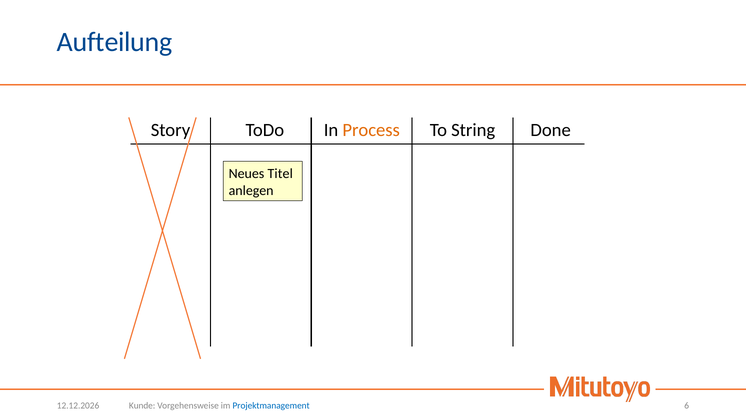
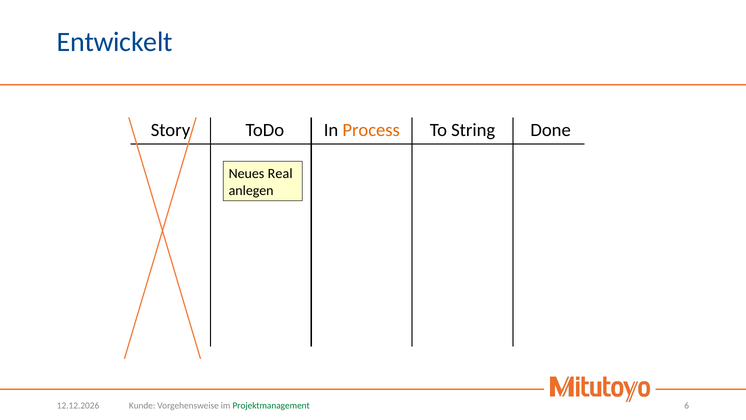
Aufteilung: Aufteilung -> Entwickelt
Titel: Titel -> Real
Projektmanagement colour: blue -> green
